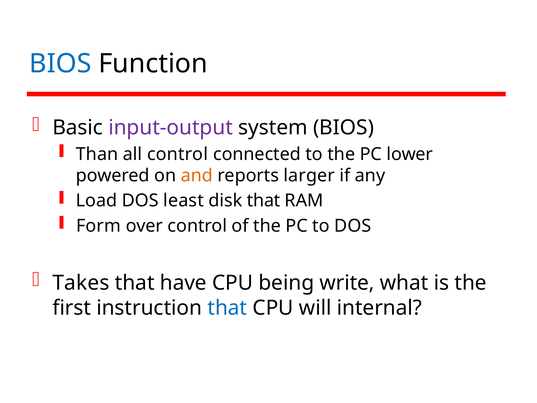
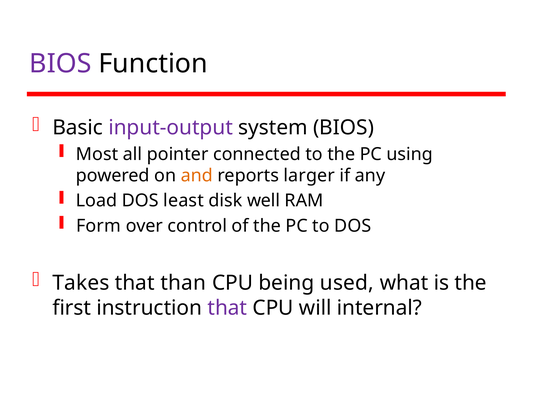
BIOS at (60, 64) colour: blue -> purple
Than: Than -> Most
all control: control -> pointer
lower: lower -> using
disk that: that -> well
have: have -> than
write: write -> used
that at (227, 308) colour: blue -> purple
